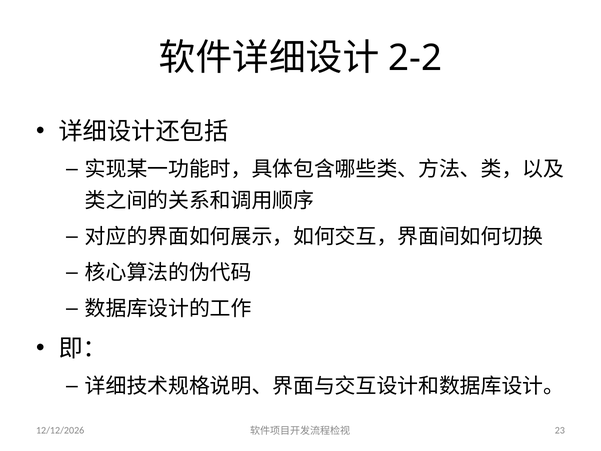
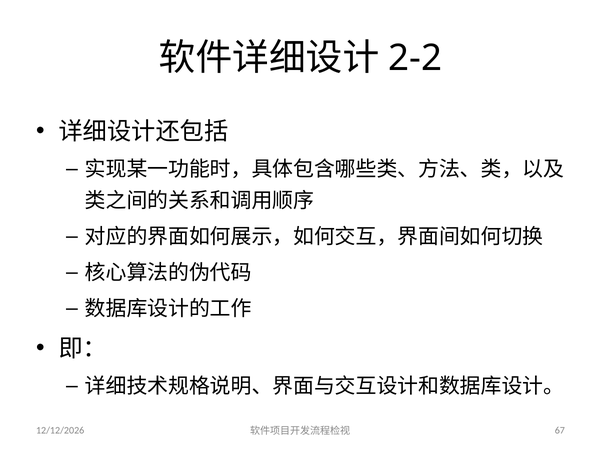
23: 23 -> 67
